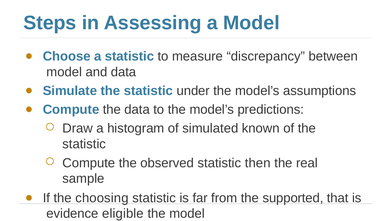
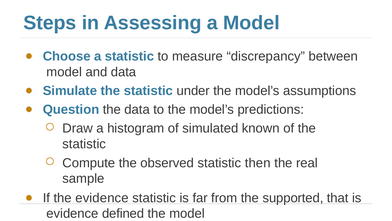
Compute at (71, 109): Compute -> Question
the choosing: choosing -> evidence
eligible: eligible -> defined
